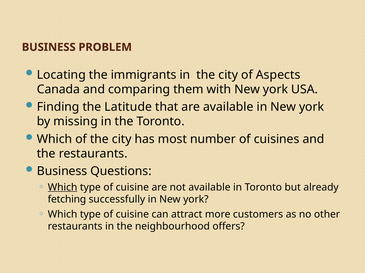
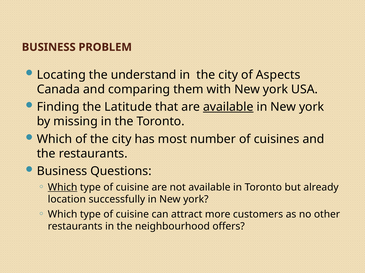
immigrants: immigrants -> understand
available at (228, 107) underline: none -> present
fetching: fetching -> location
